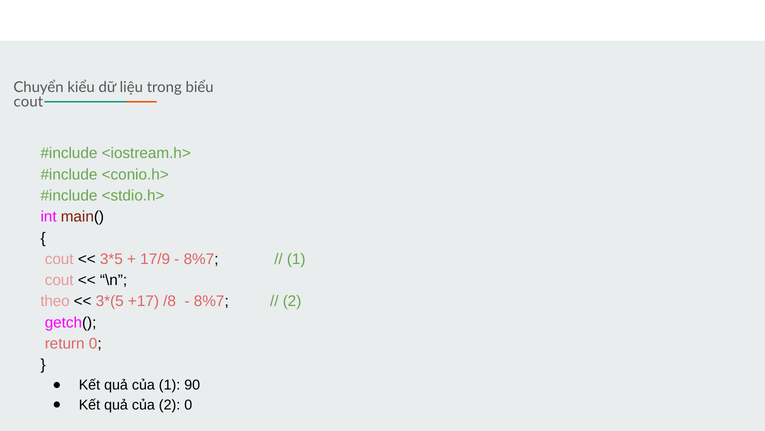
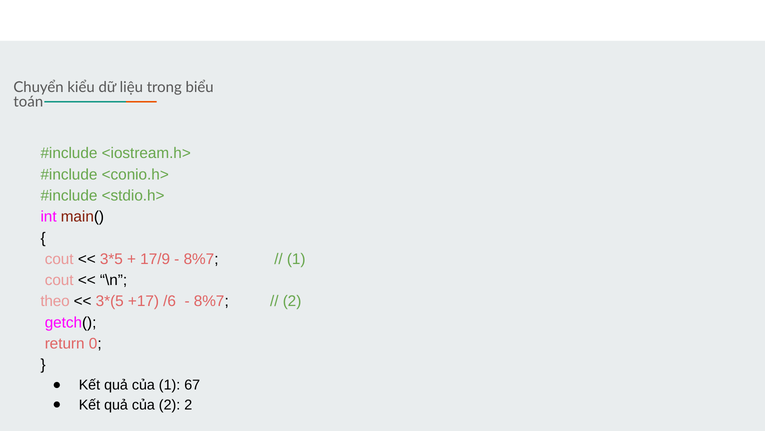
cout at (28, 101): cout -> toán
/8: /8 -> /6
90: 90 -> 67
2 0: 0 -> 2
